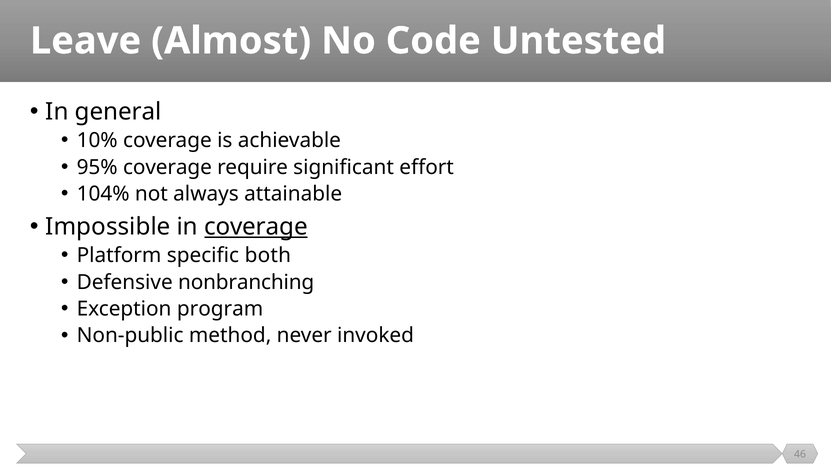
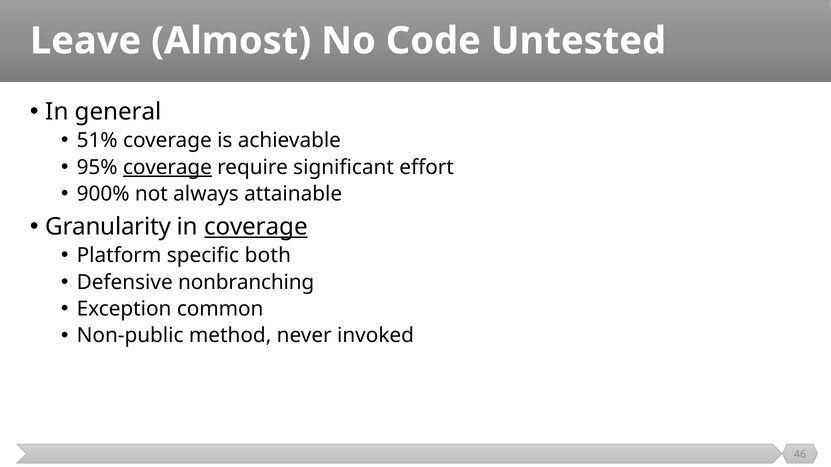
10%: 10% -> 51%
coverage at (167, 167) underline: none -> present
104%: 104% -> 900%
Impossible: Impossible -> Granularity
program: program -> common
